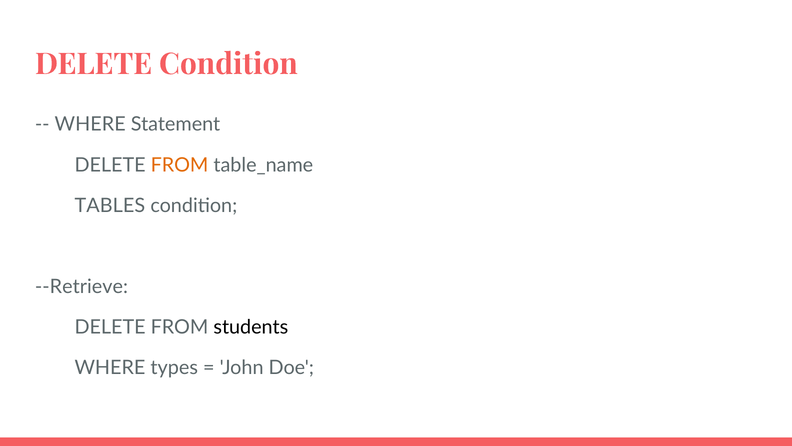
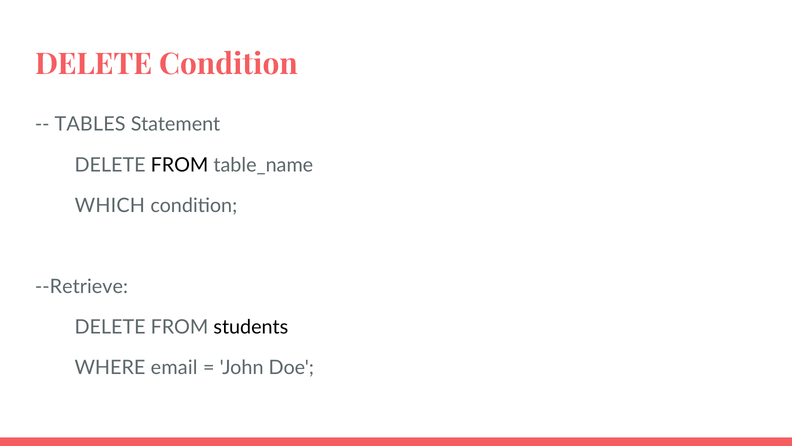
WHERE at (90, 124): WHERE -> TABLES
FROM at (180, 165) colour: orange -> black
TABLES: TABLES -> WHICH
types: types -> email
